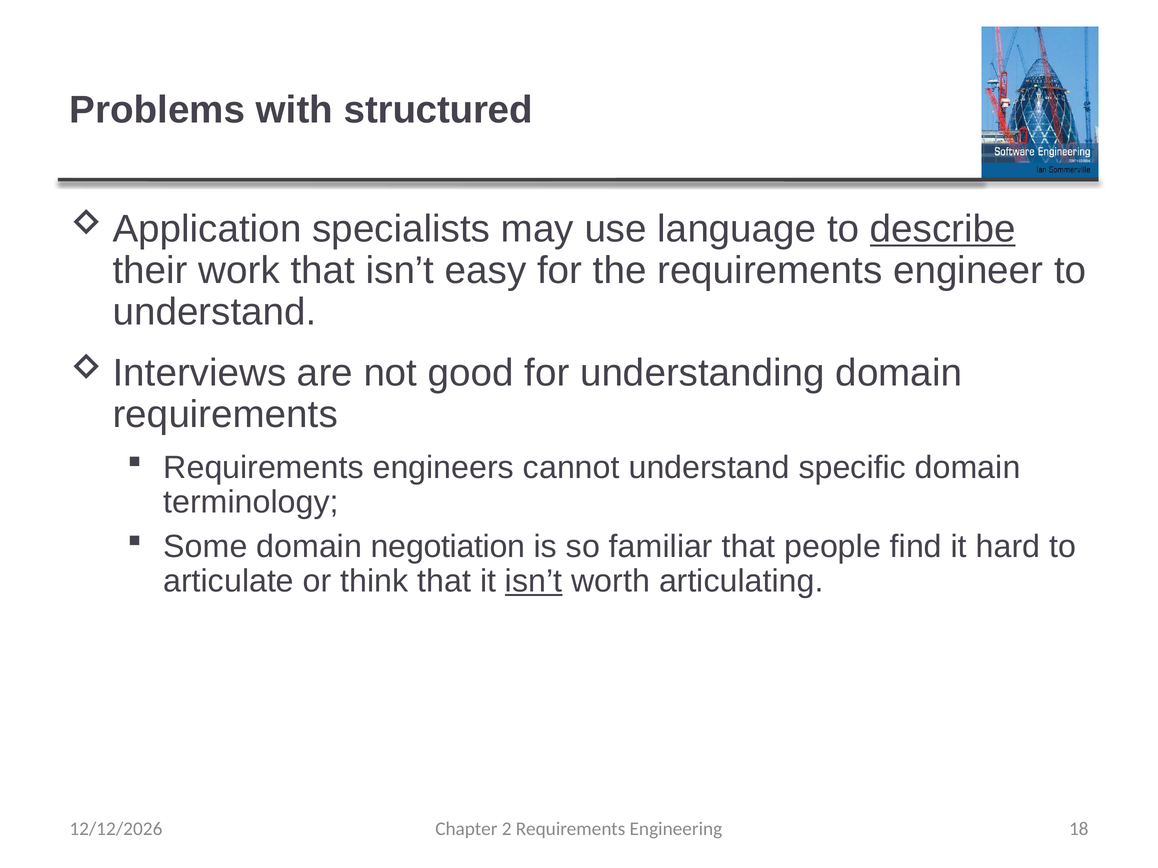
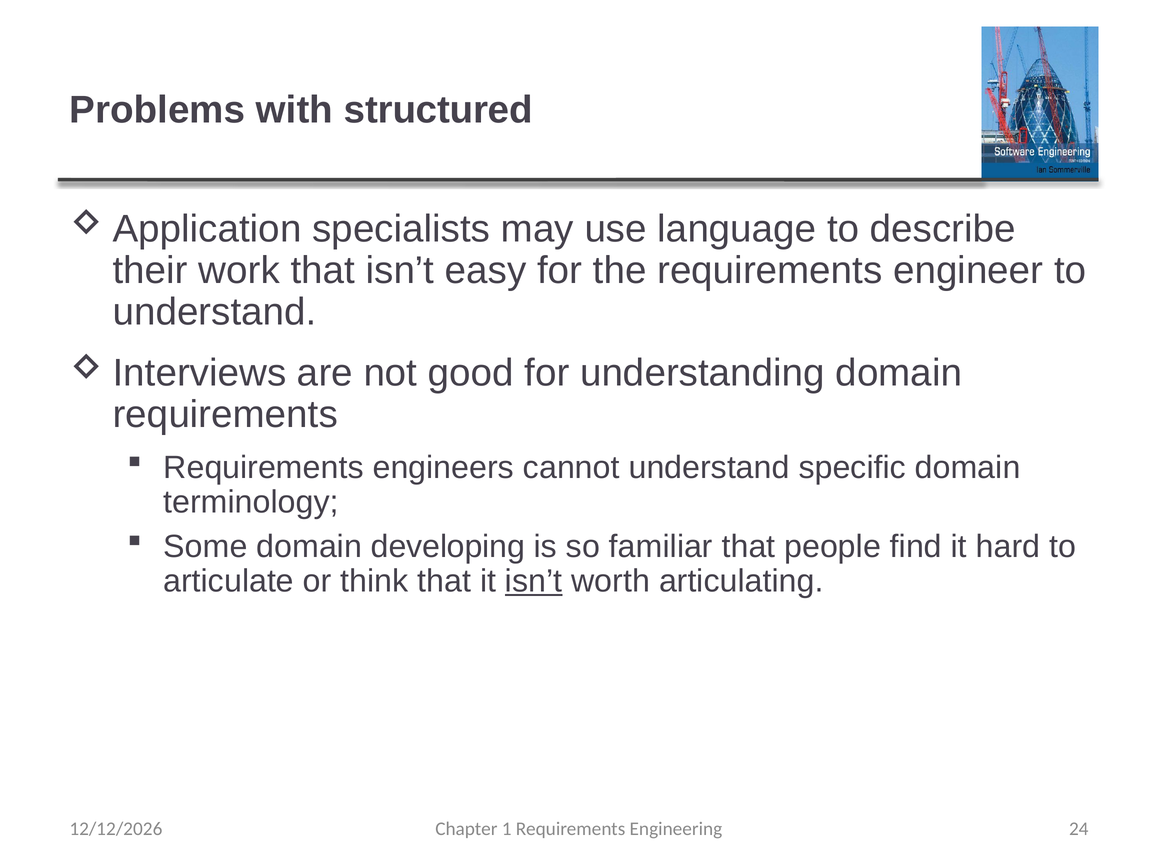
describe underline: present -> none
negotiation: negotiation -> developing
2: 2 -> 1
18: 18 -> 24
